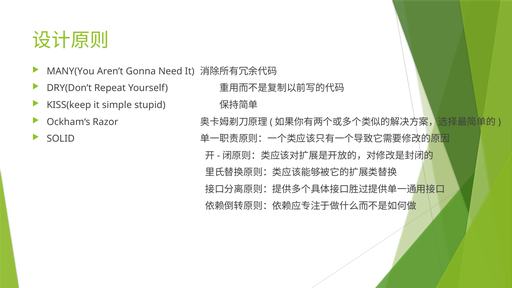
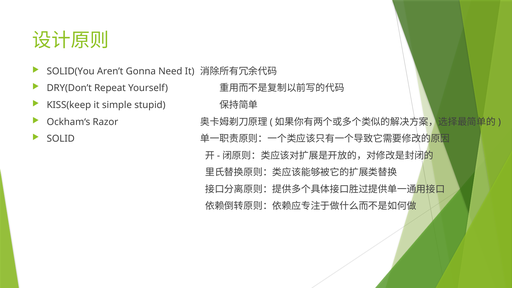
MANY(You: MANY(You -> SOLID(You
